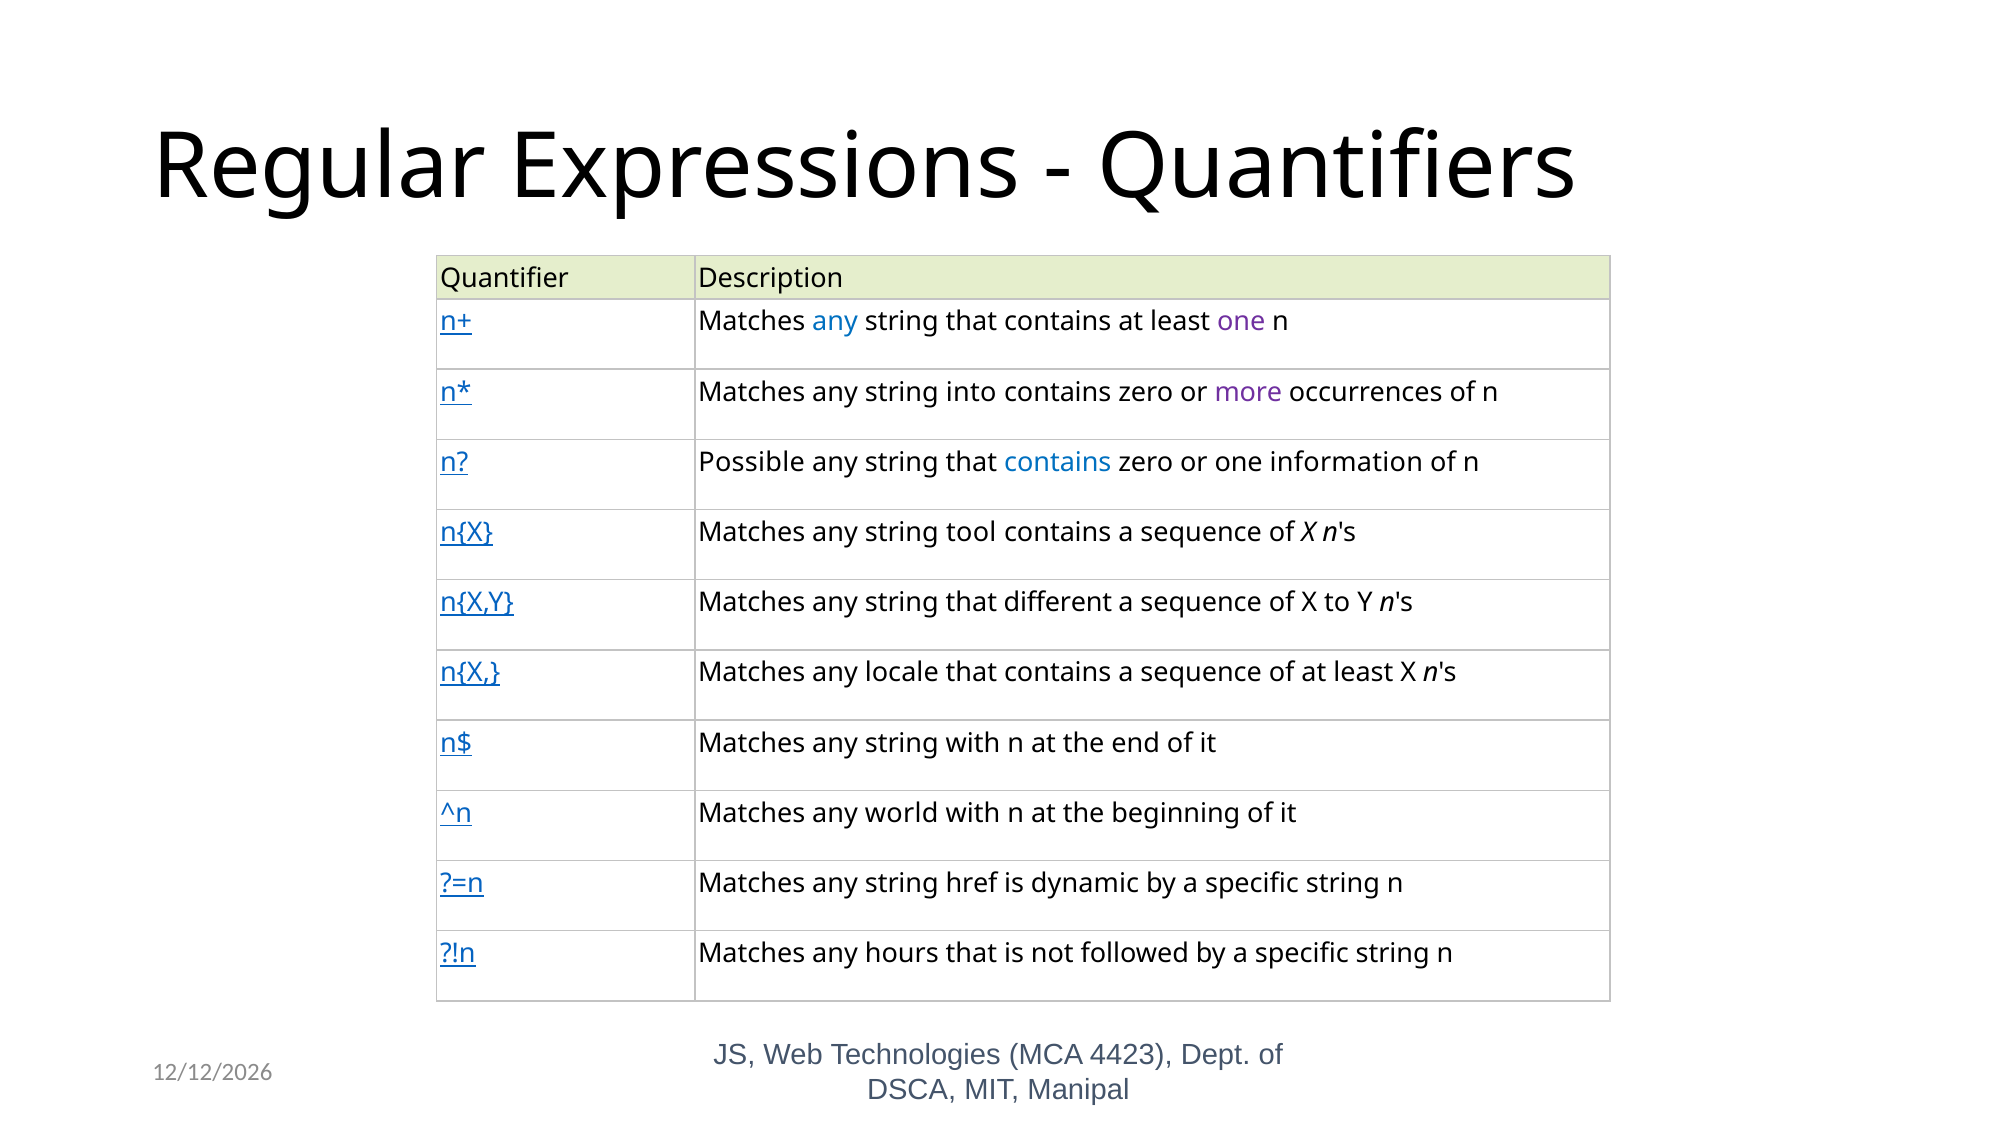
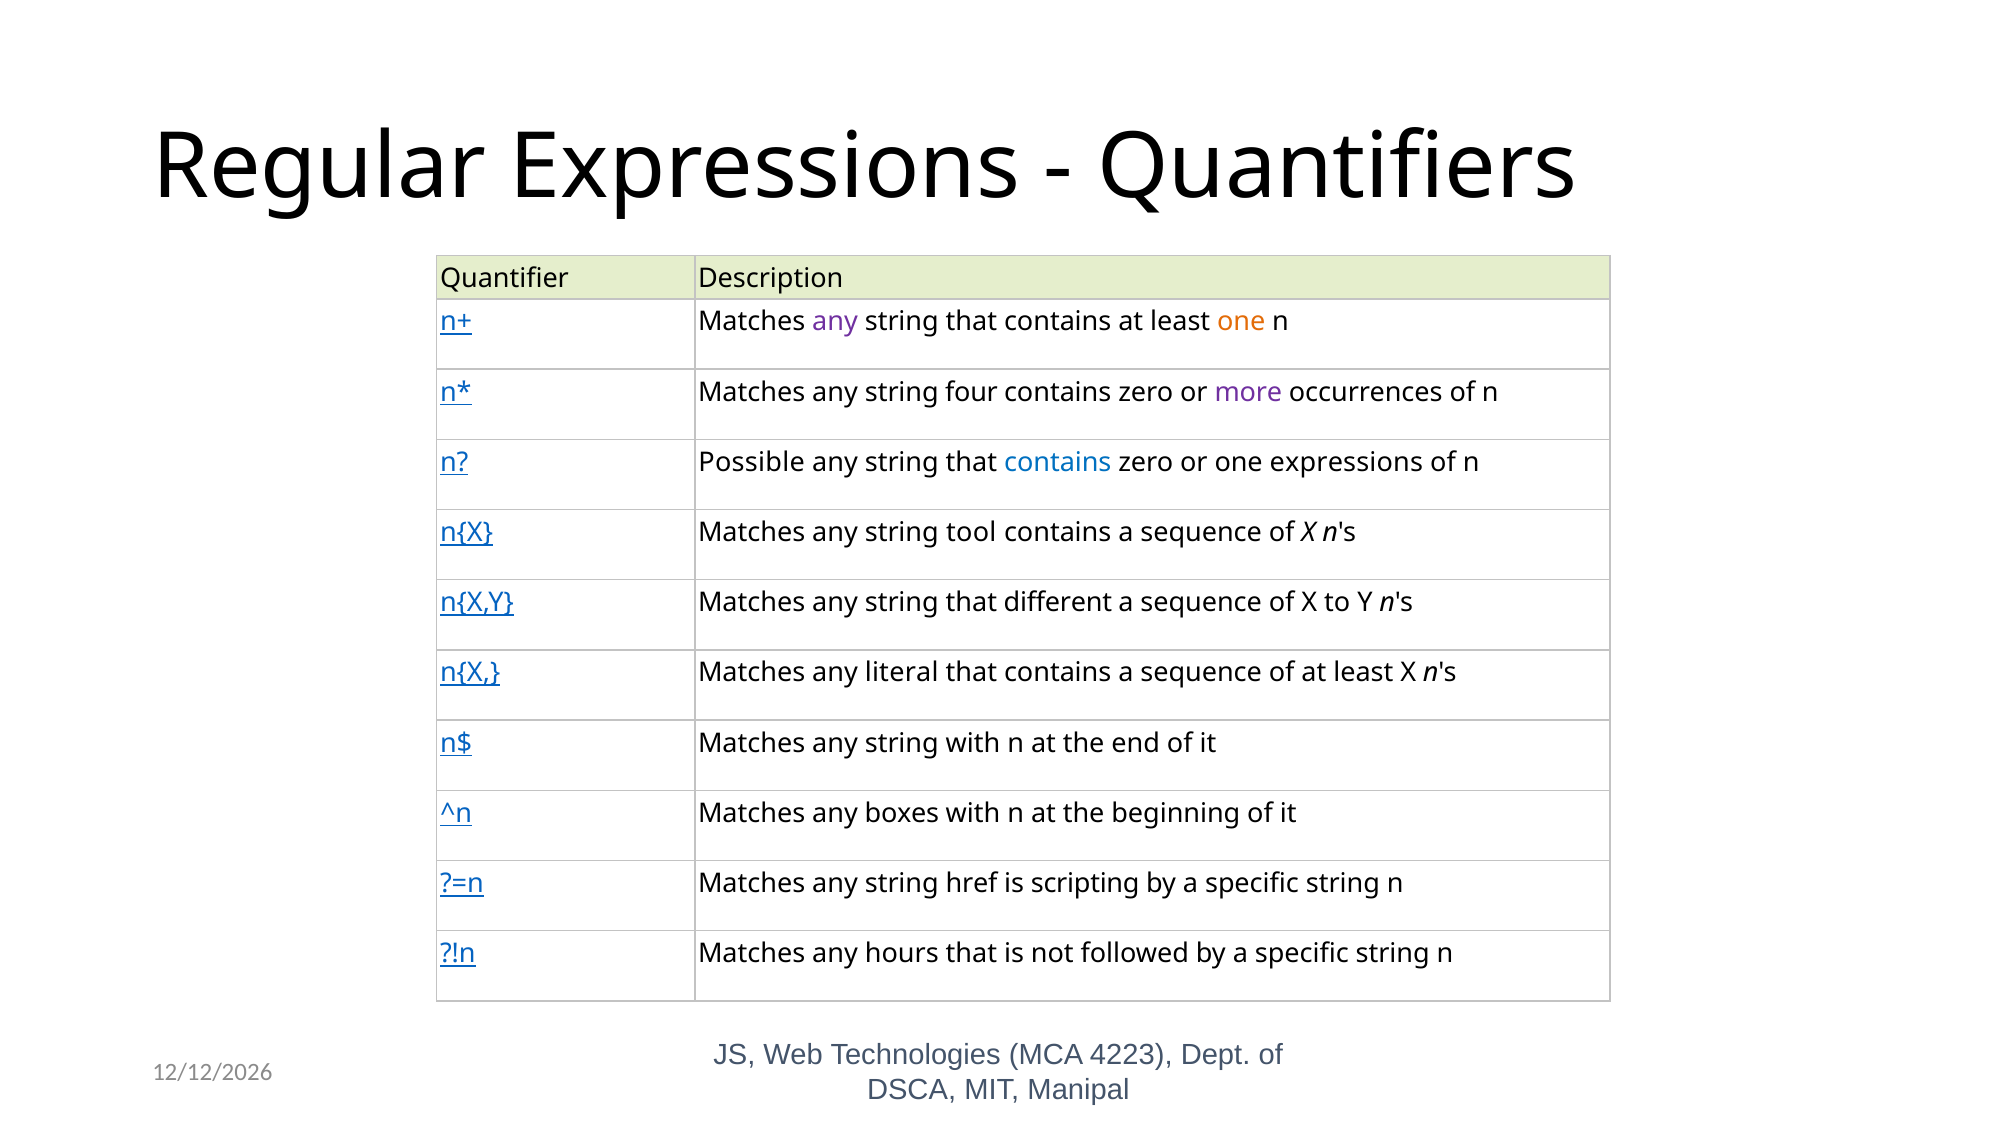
any at (835, 322) colour: blue -> purple
one at (1241, 322) colour: purple -> orange
into: into -> four
one information: information -> expressions
locale: locale -> literal
world: world -> boxes
dynamic: dynamic -> scripting
4423: 4423 -> 4223
